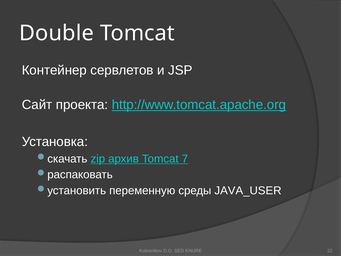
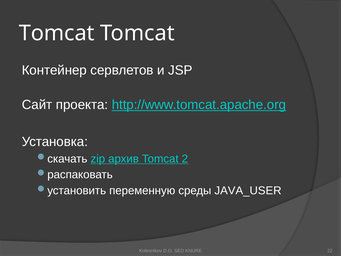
Double at (56, 33): Double -> Tomcat
7: 7 -> 2
